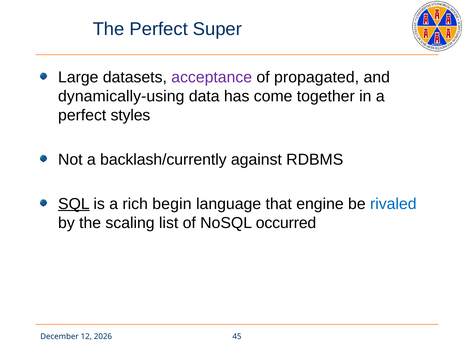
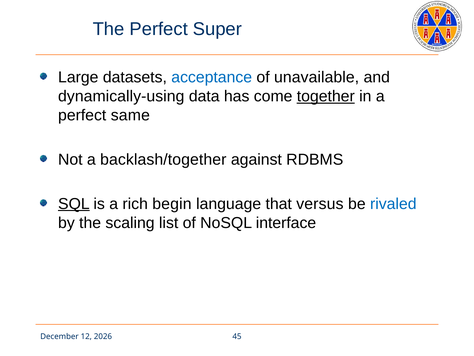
acceptance colour: purple -> blue
propagated: propagated -> unavailable
together underline: none -> present
styles: styles -> same
backlash/currently: backlash/currently -> backlash/together
engine: engine -> versus
occurred: occurred -> interface
